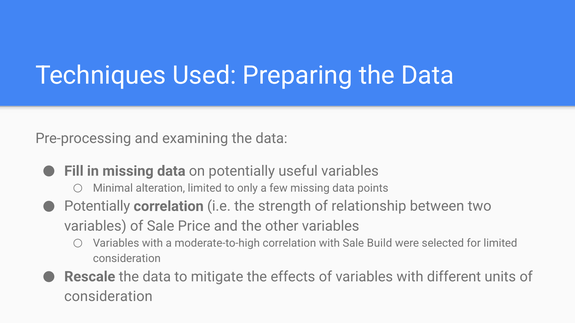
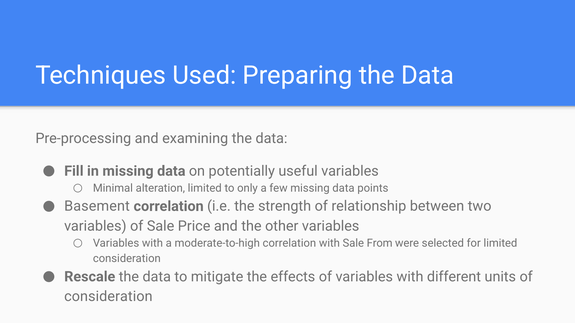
Potentially at (97, 206): Potentially -> Basement
Build: Build -> From
